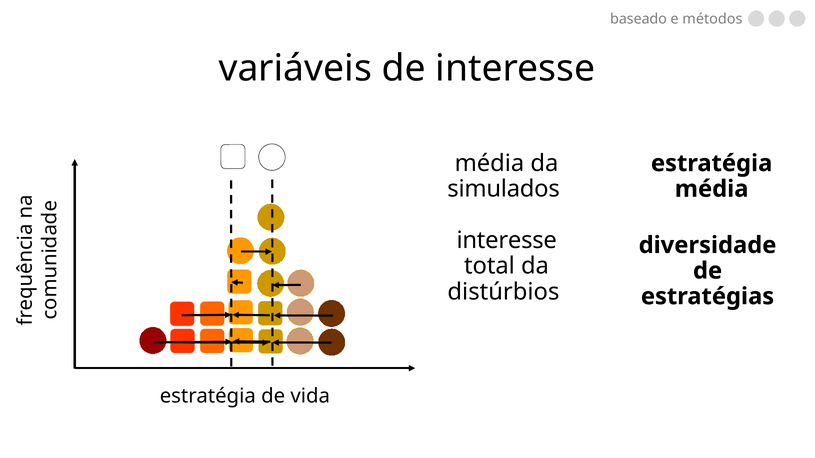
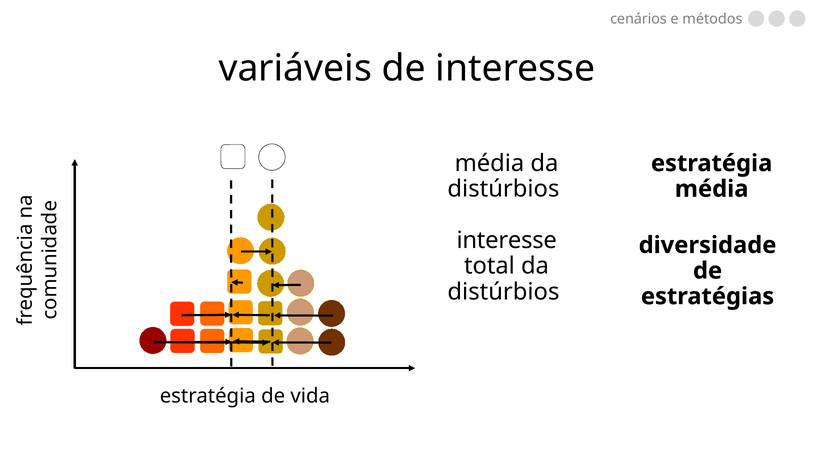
baseado: baseado -> cenários
simulados at (504, 189): simulados -> distúrbios
